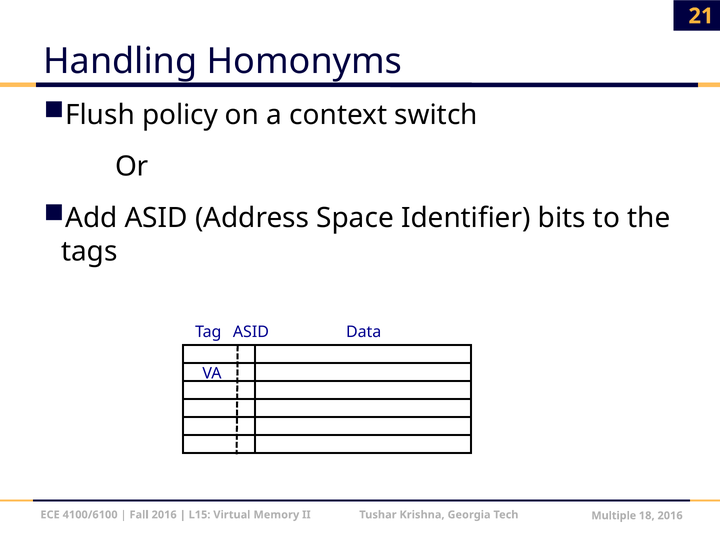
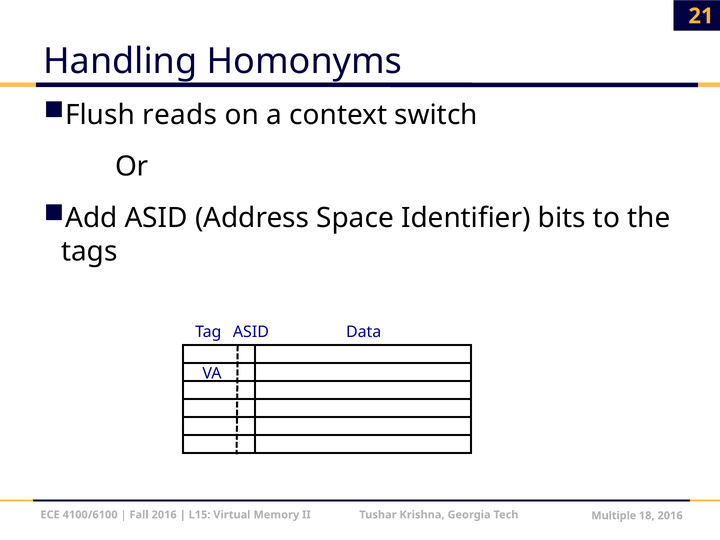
policy: policy -> reads
